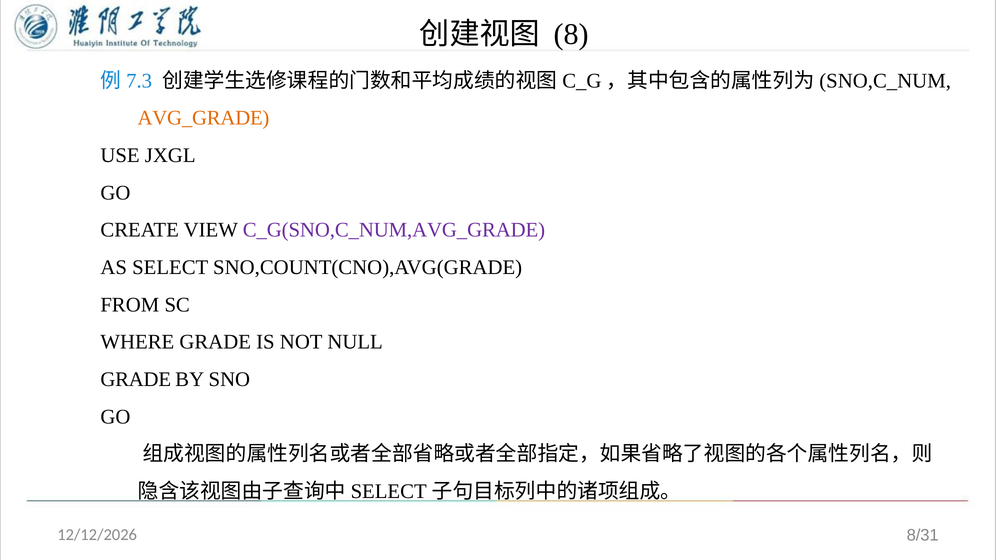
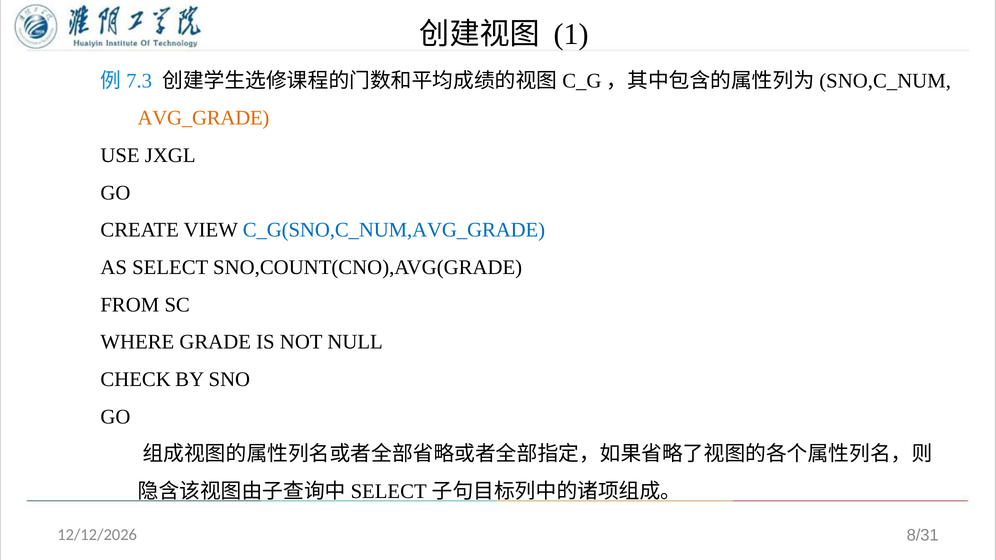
8: 8 -> 1
C_G(SNO,C_NUM,AVG_GRADE colour: purple -> blue
GRADE at (136, 380): GRADE -> CHECK
